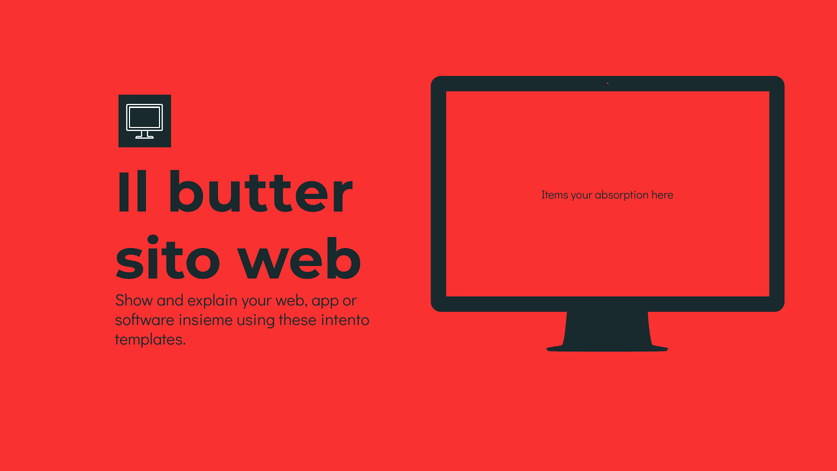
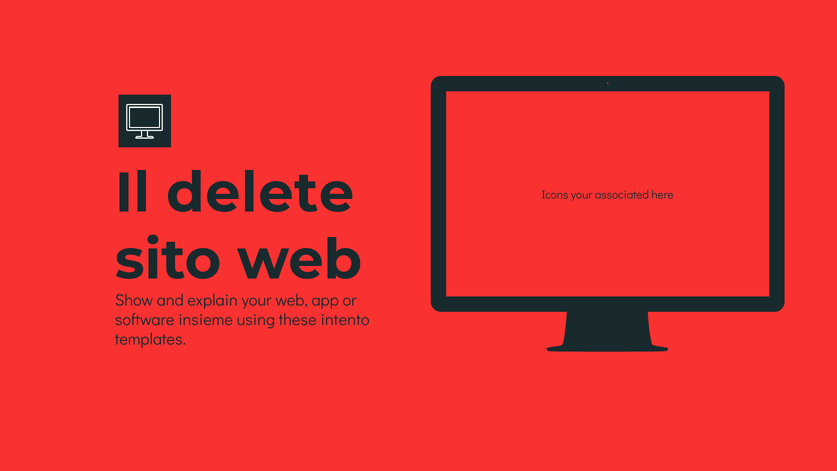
butter: butter -> delete
Items: Items -> Icons
absorption: absorption -> associated
